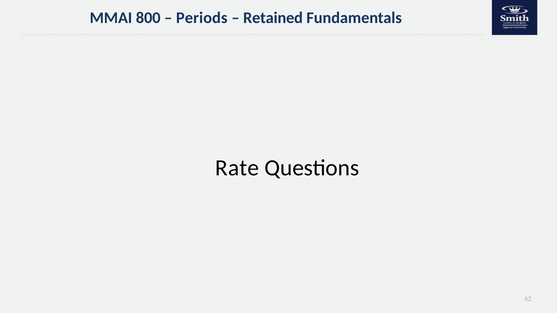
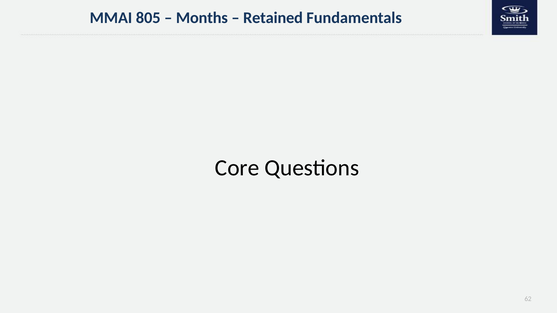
800: 800 -> 805
Periods: Periods -> Months
Rate: Rate -> Core
